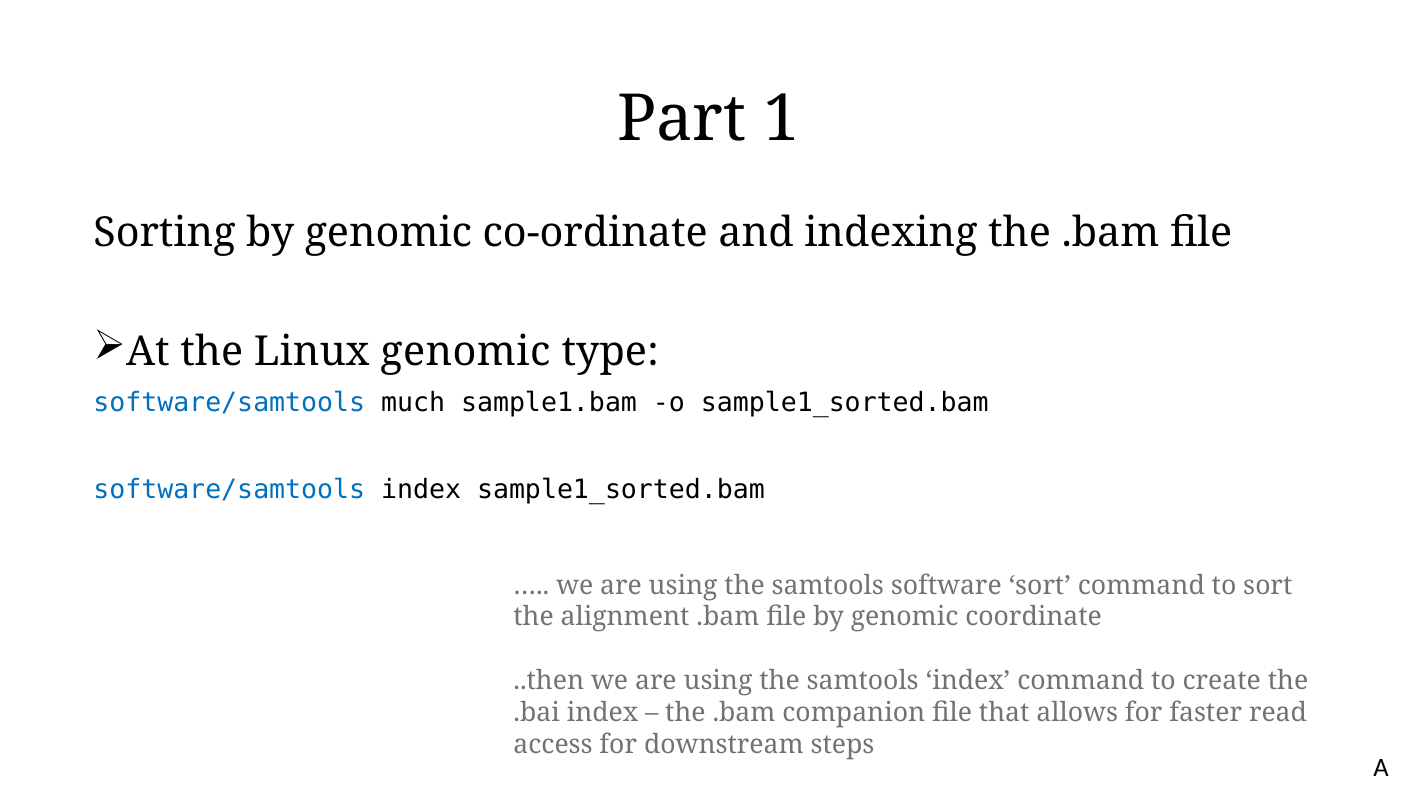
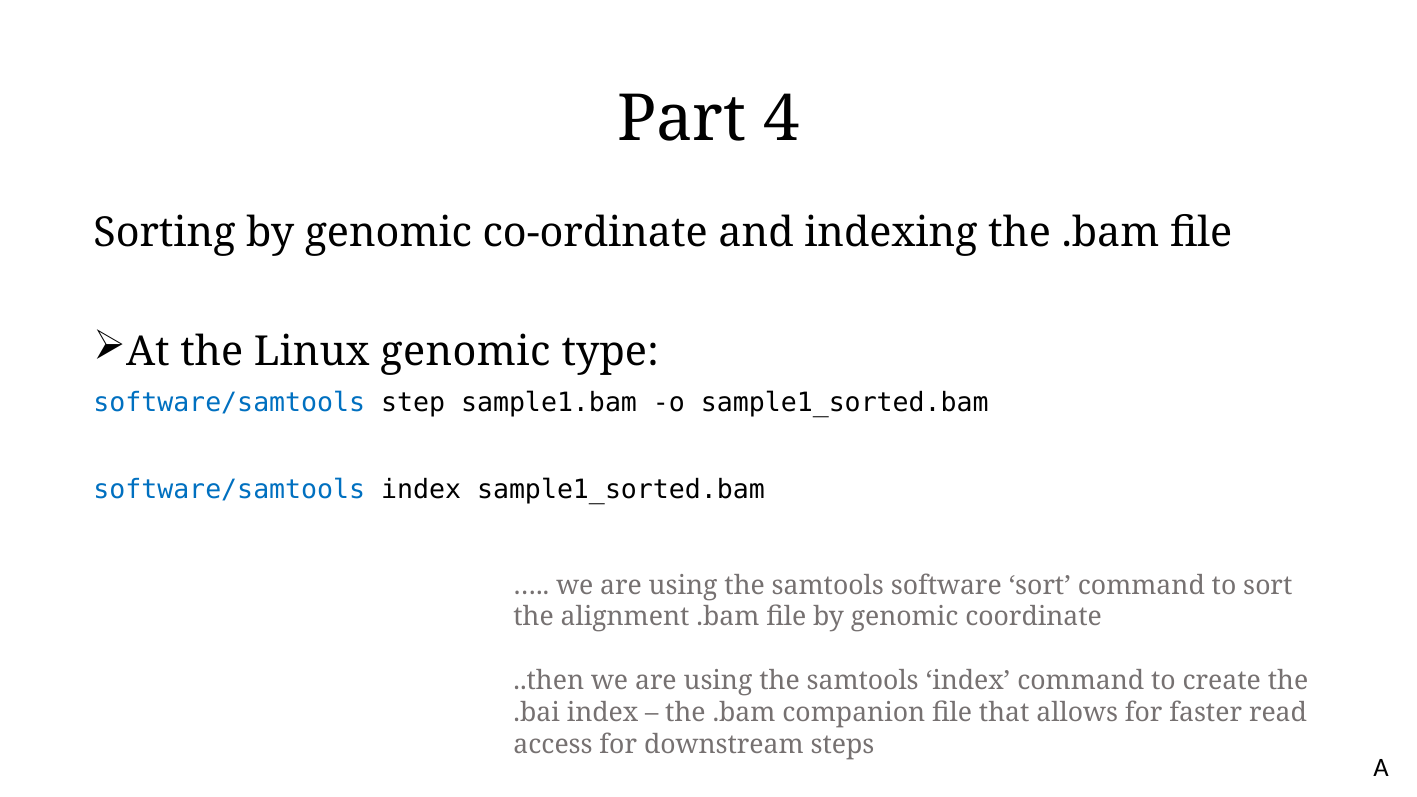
1: 1 -> 4
much: much -> step
